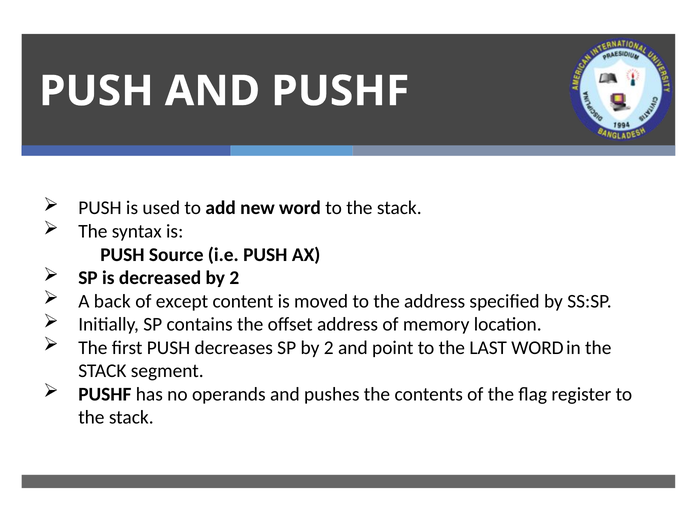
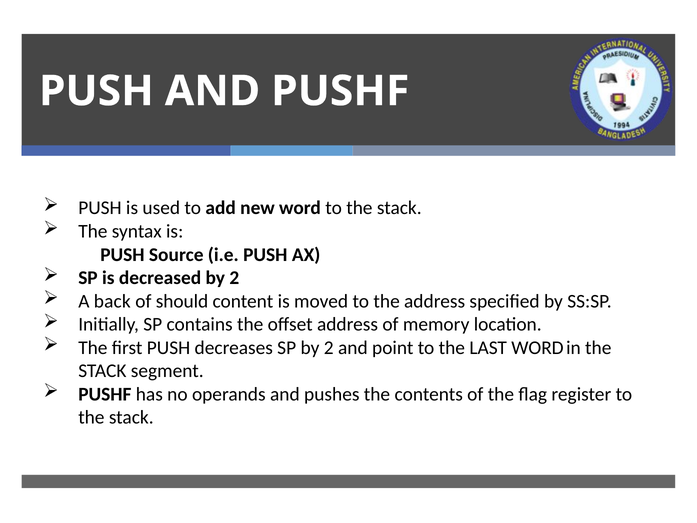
except: except -> should
